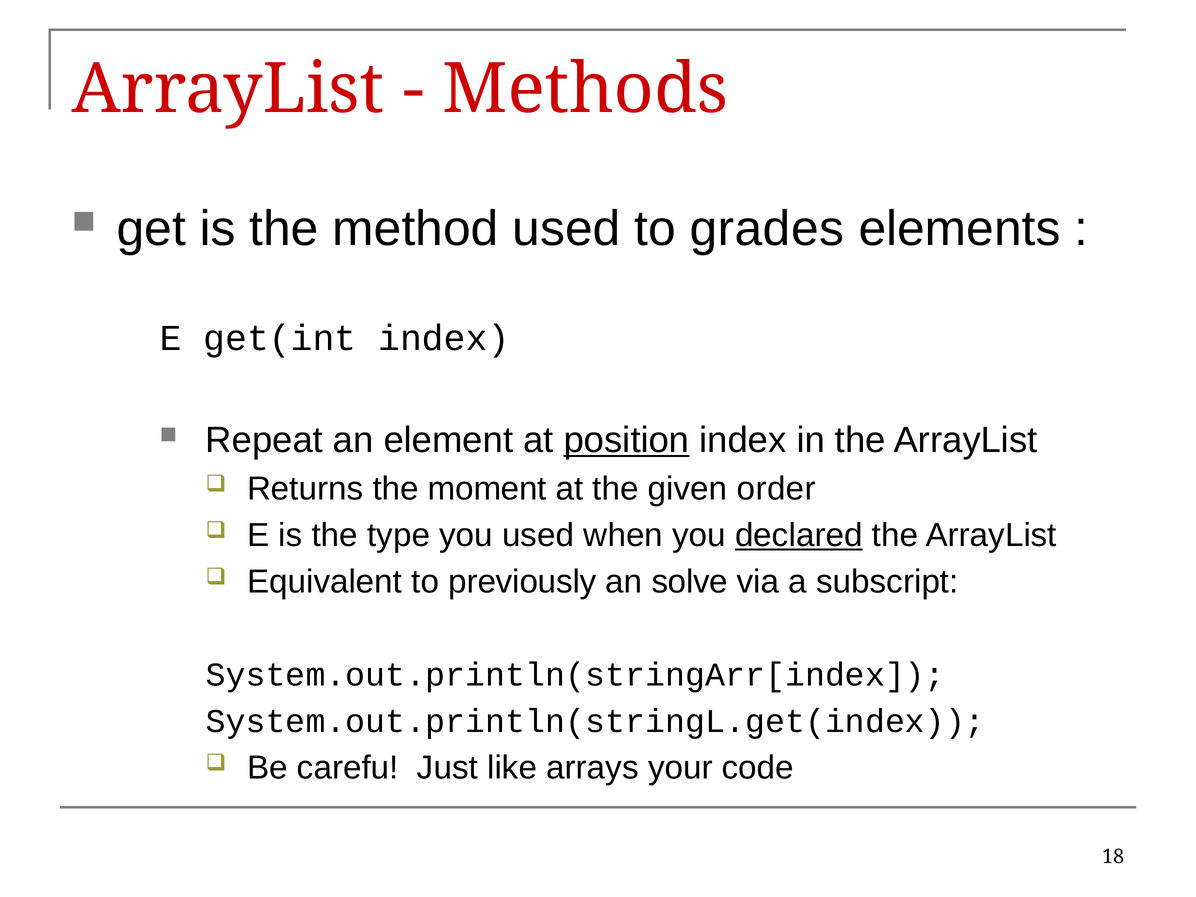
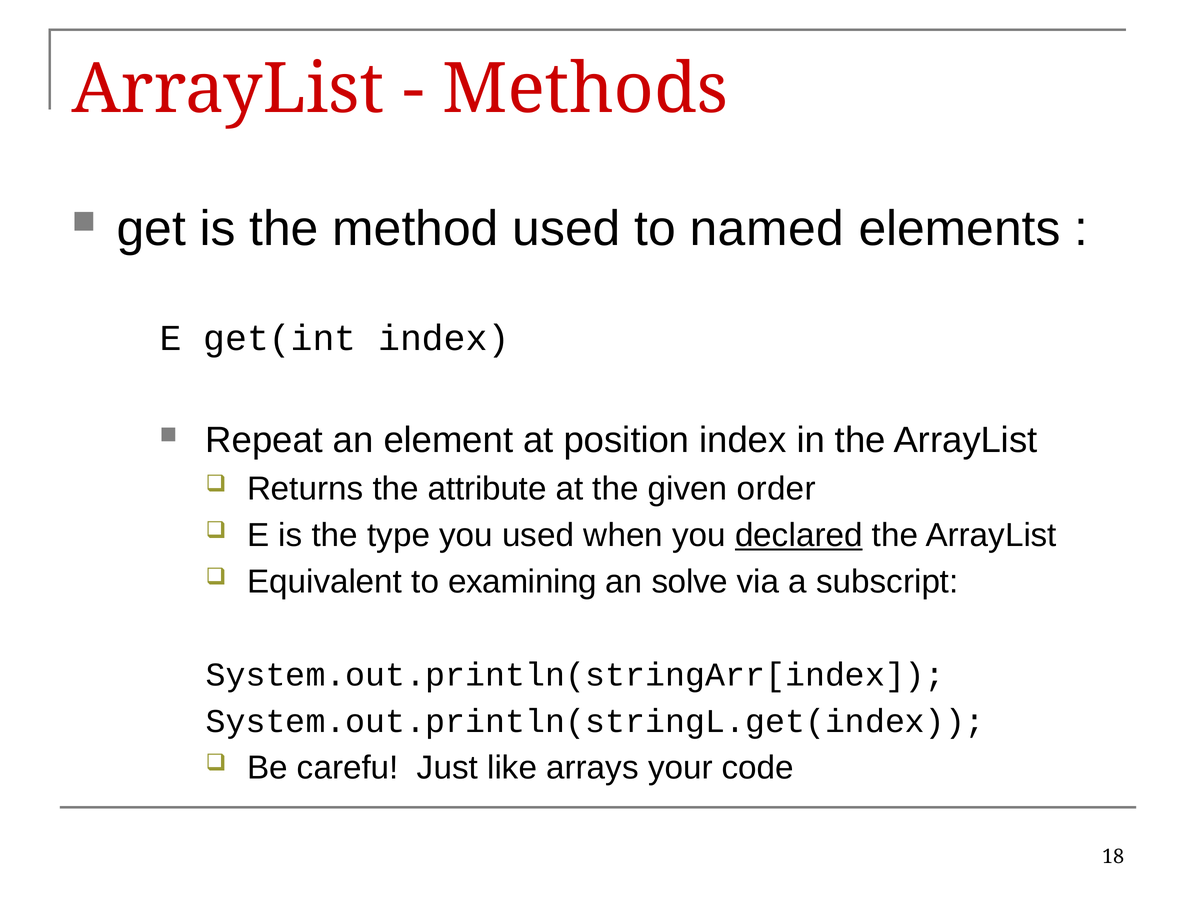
grades: grades -> named
position underline: present -> none
moment: moment -> attribute
previously: previously -> examining
